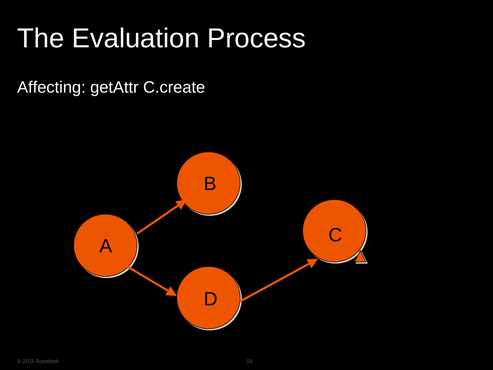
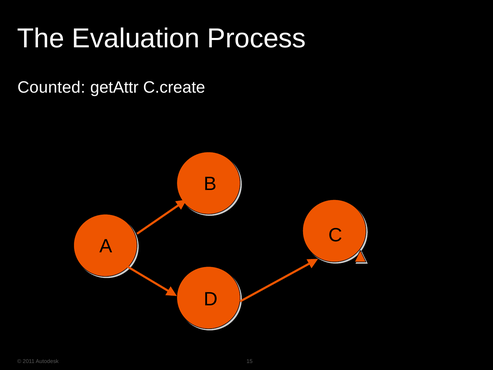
Affecting: Affecting -> Counted
